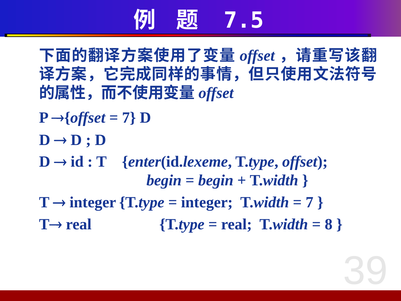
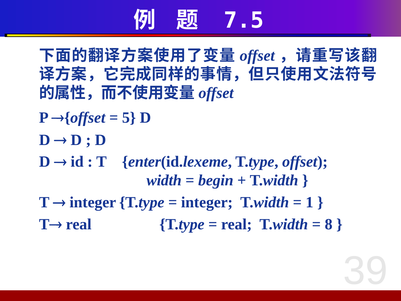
7 at (129, 117): 7 -> 5
begin at (164, 180): begin -> width
7 at (310, 202): 7 -> 1
